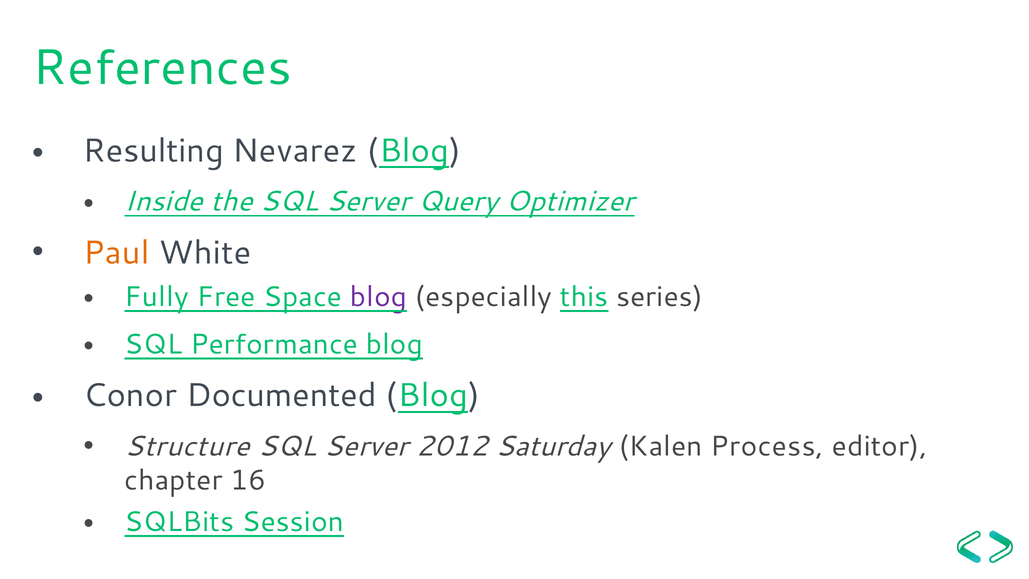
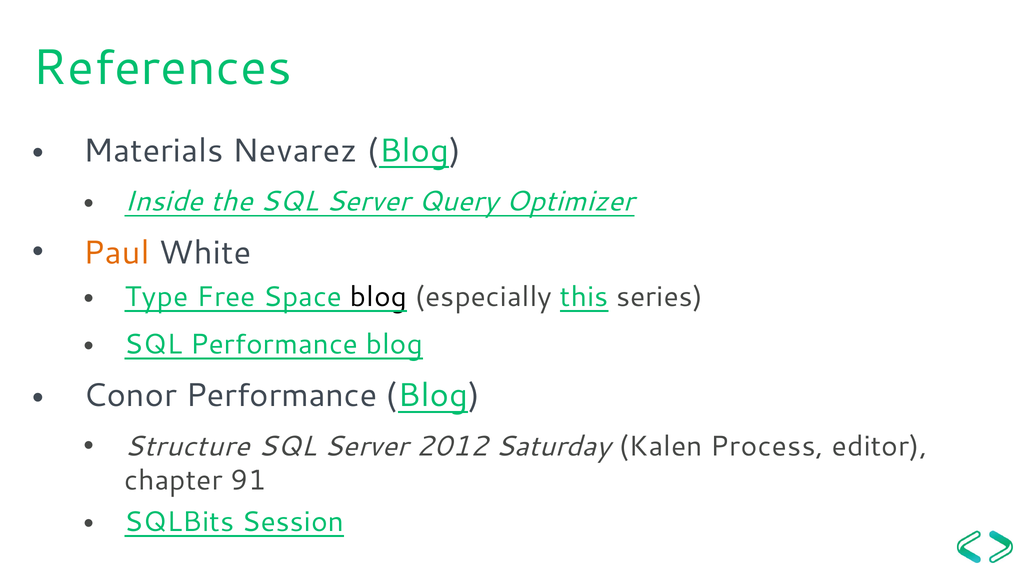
Resulting: Resulting -> Materials
Fully: Fully -> Type
blog at (379, 297) colour: purple -> black
Conor Documented: Documented -> Performance
16: 16 -> 91
